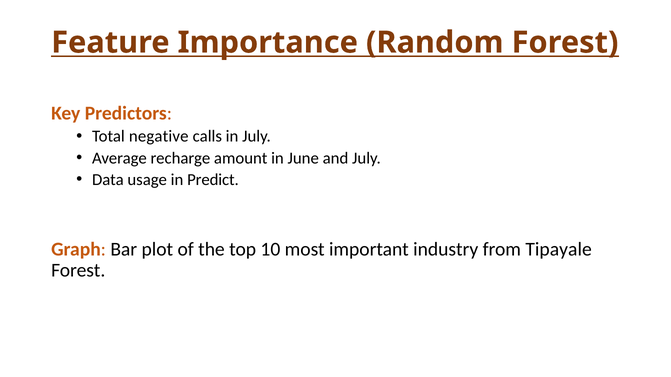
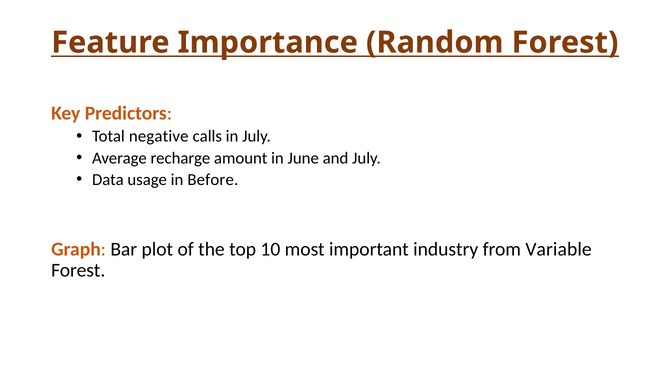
Predict: Predict -> Before
Tipayale: Tipayale -> Variable
